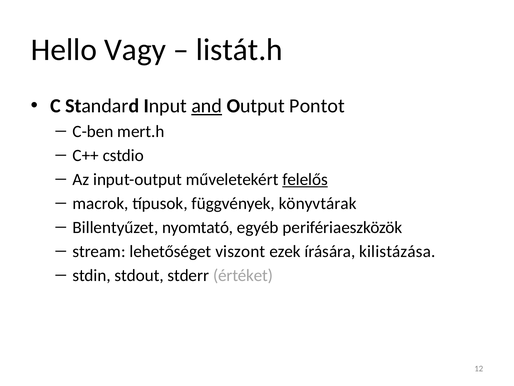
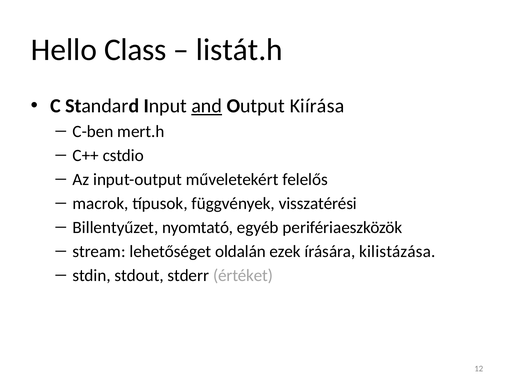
Vagy: Vagy -> Class
Pontot: Pontot -> Kiírása
felelős underline: present -> none
könyvtárak: könyvtárak -> visszatérési
viszont: viszont -> oldalán
